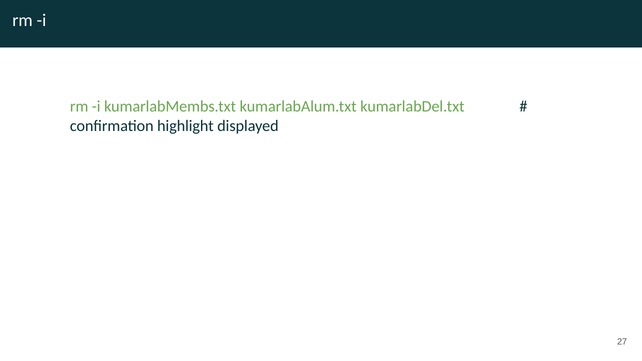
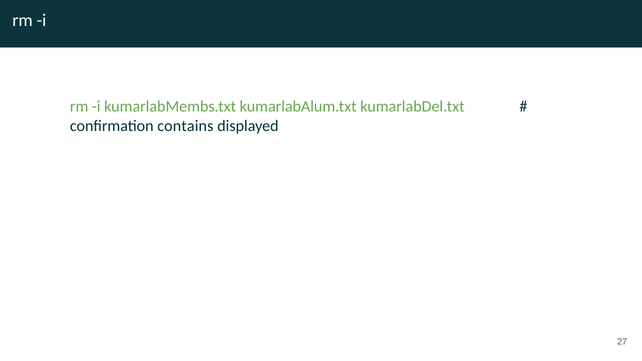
highlight: highlight -> contains
